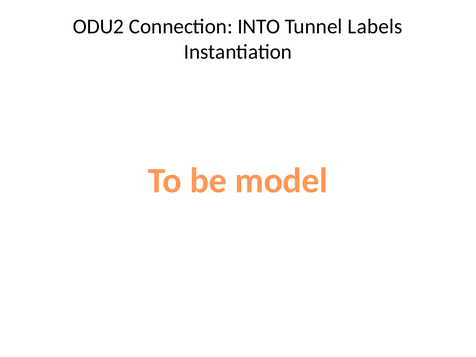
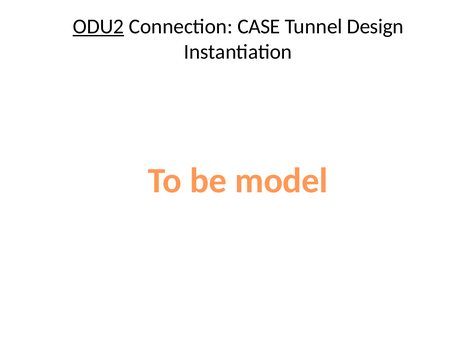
ODU2 underline: none -> present
INTO: INTO -> CASE
Labels: Labels -> Design
